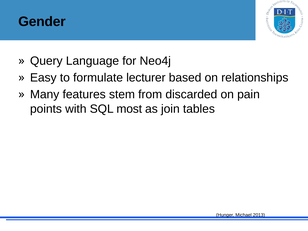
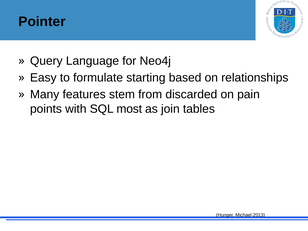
Gender: Gender -> Pointer
lecturer: lecturer -> starting
